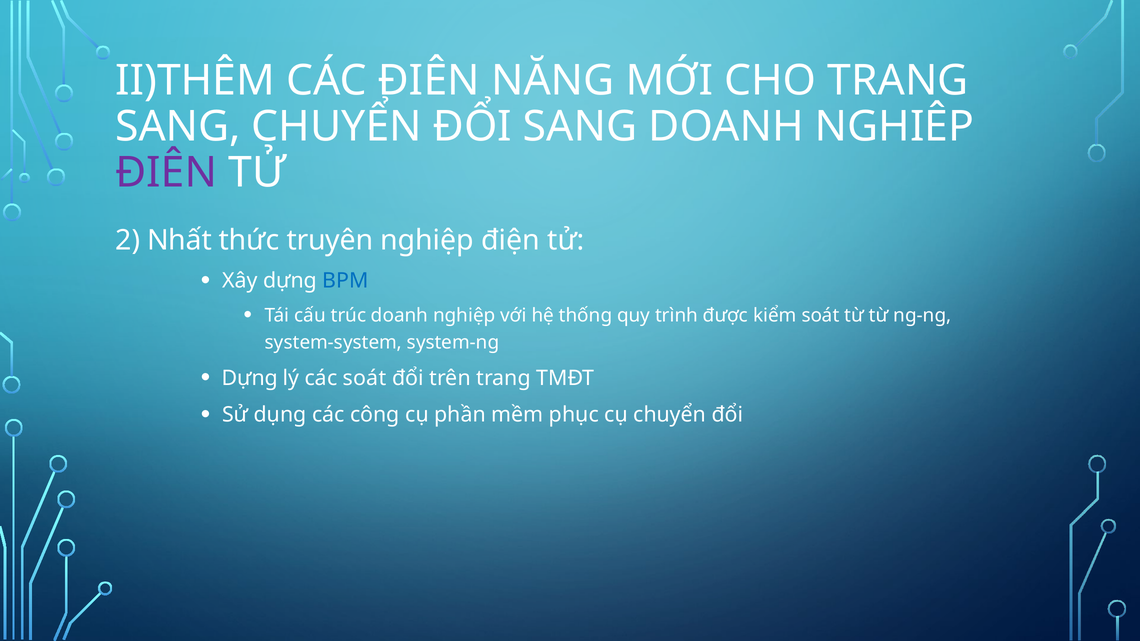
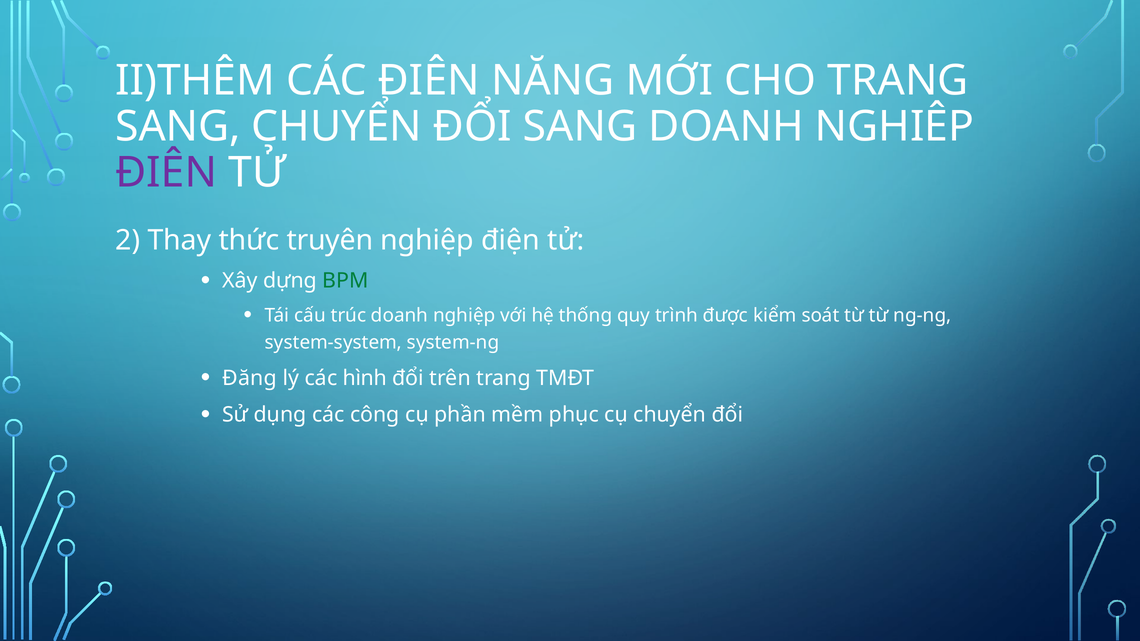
Nhất: Nhất -> Thay
BPM colour: blue -> green
Dựng at (250, 378): Dựng -> Đăng
các soát: soát -> hình
